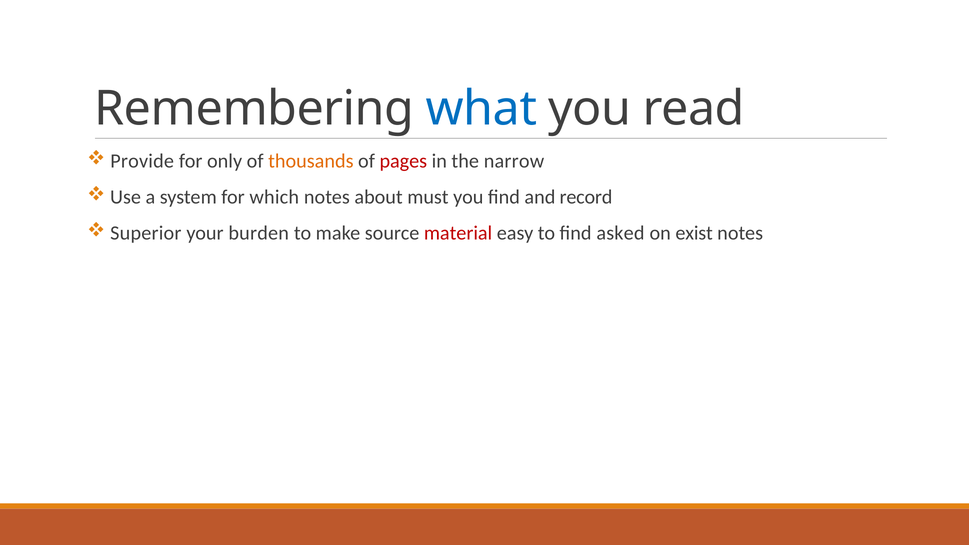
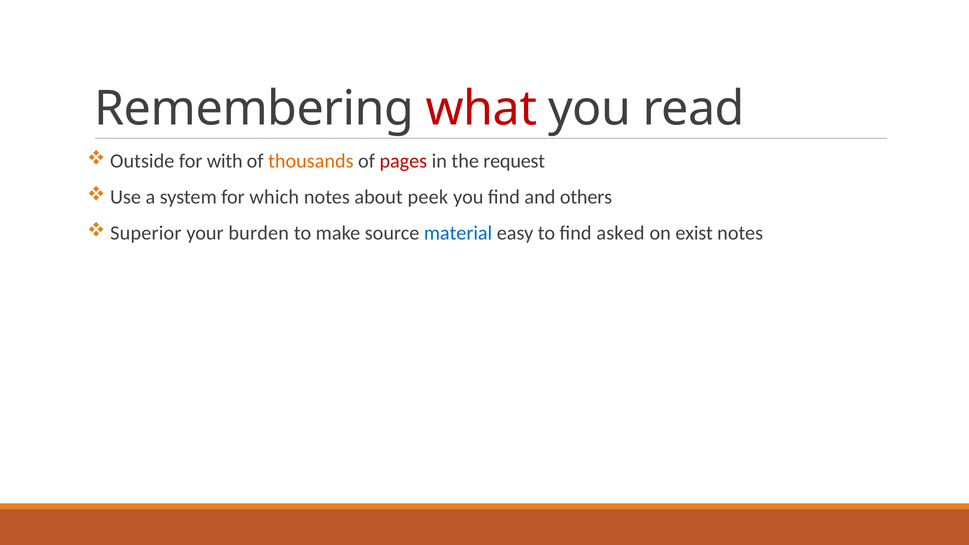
what colour: blue -> red
Provide: Provide -> Outside
only: only -> with
narrow: narrow -> request
must: must -> peek
record: record -> others
material colour: red -> blue
